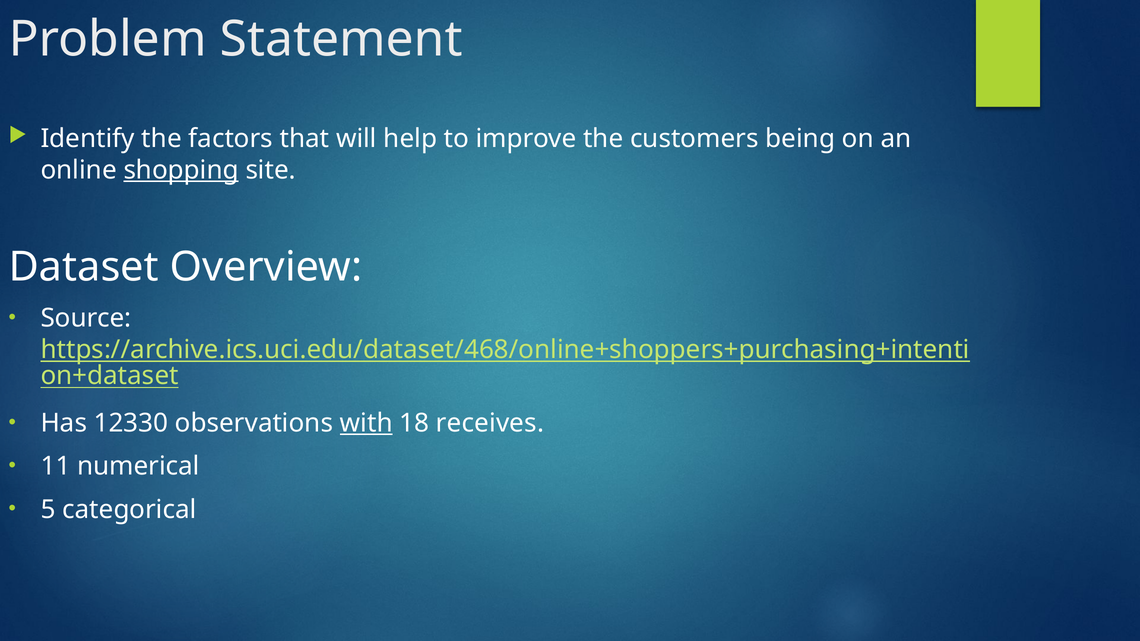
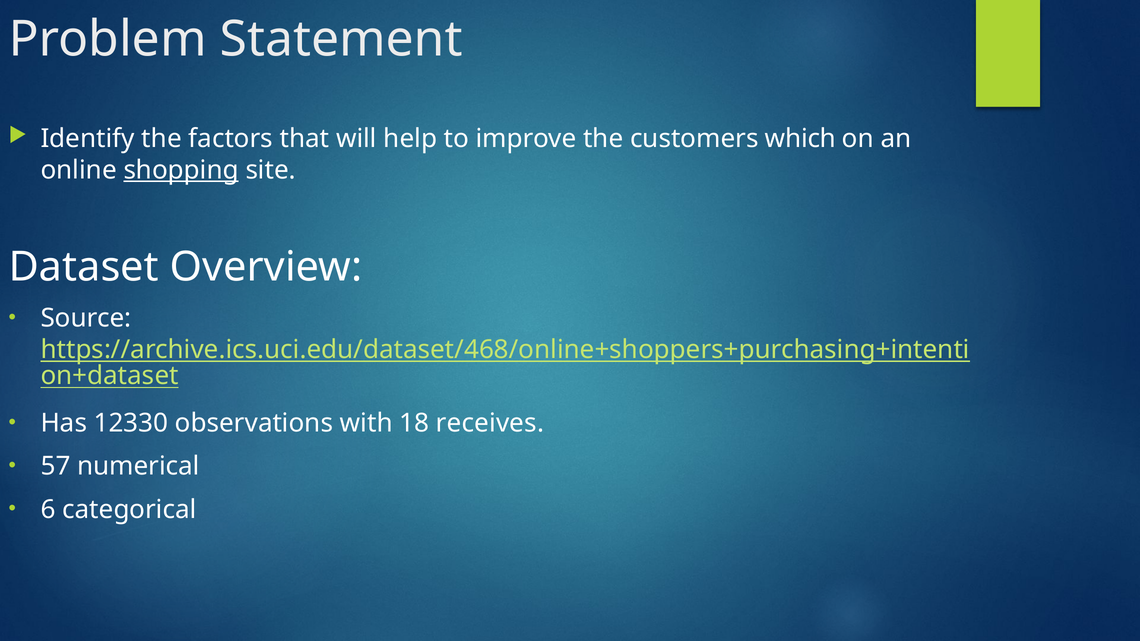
being: being -> which
with underline: present -> none
11: 11 -> 57
5: 5 -> 6
